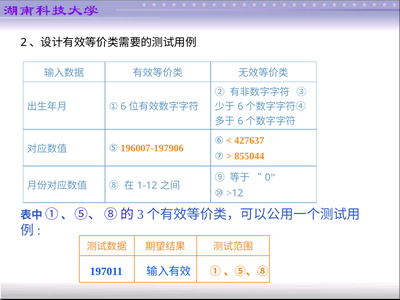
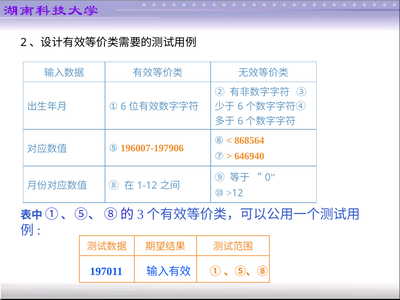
427637: 427637 -> 868564
855044: 855044 -> 646940
